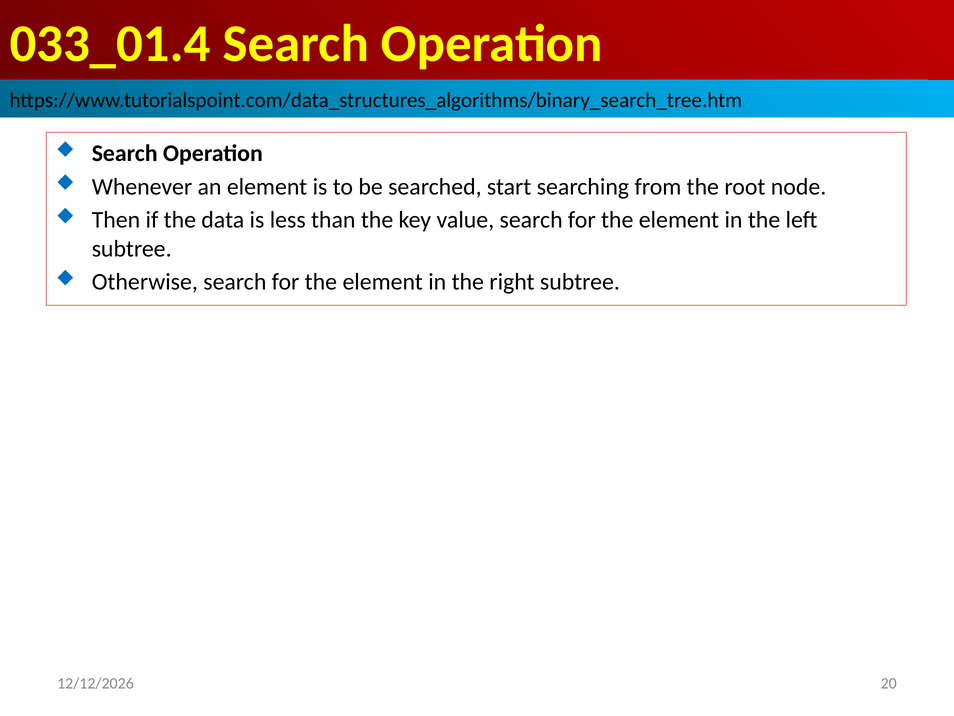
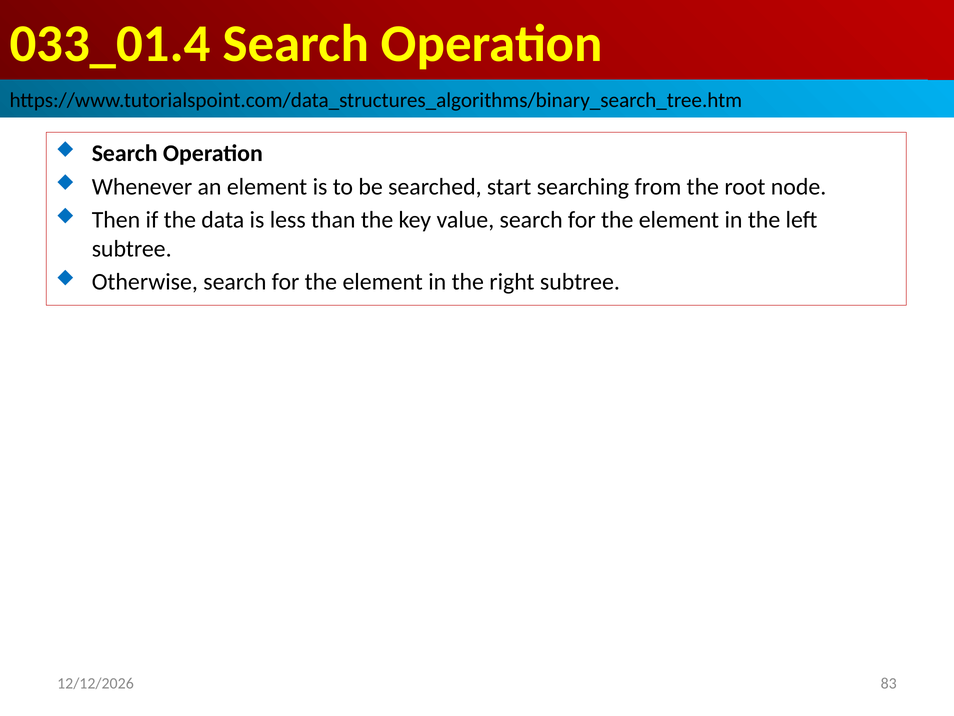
20: 20 -> 83
